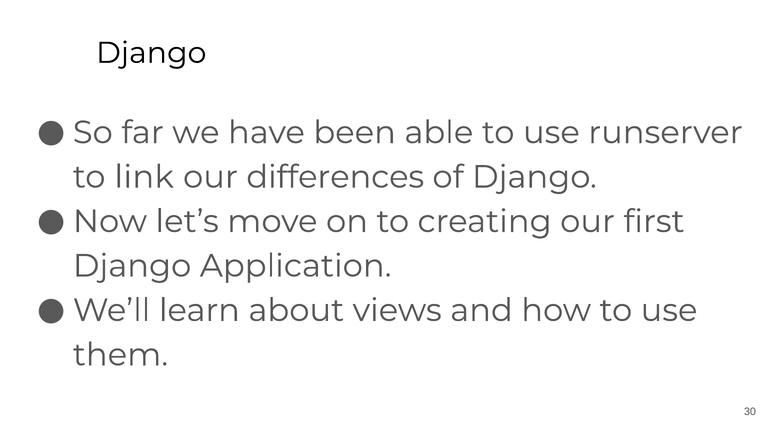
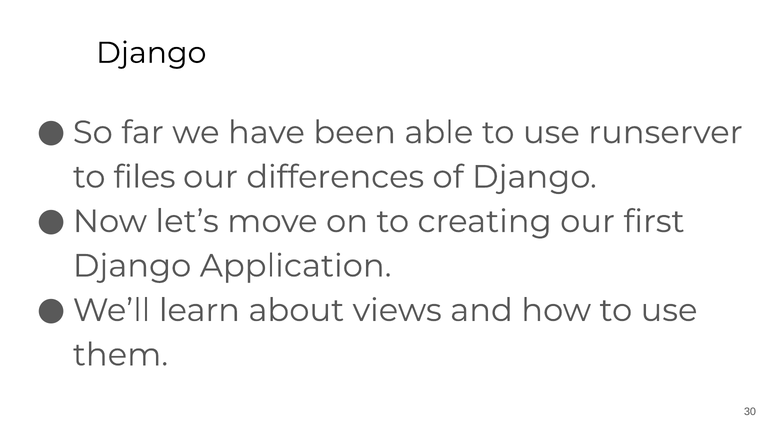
link: link -> files
